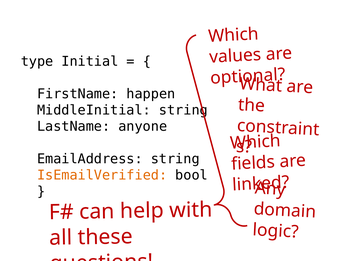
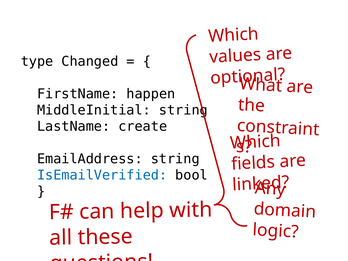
Initial: Initial -> Changed
anyone: anyone -> create
IsEmailVerified colour: orange -> blue
